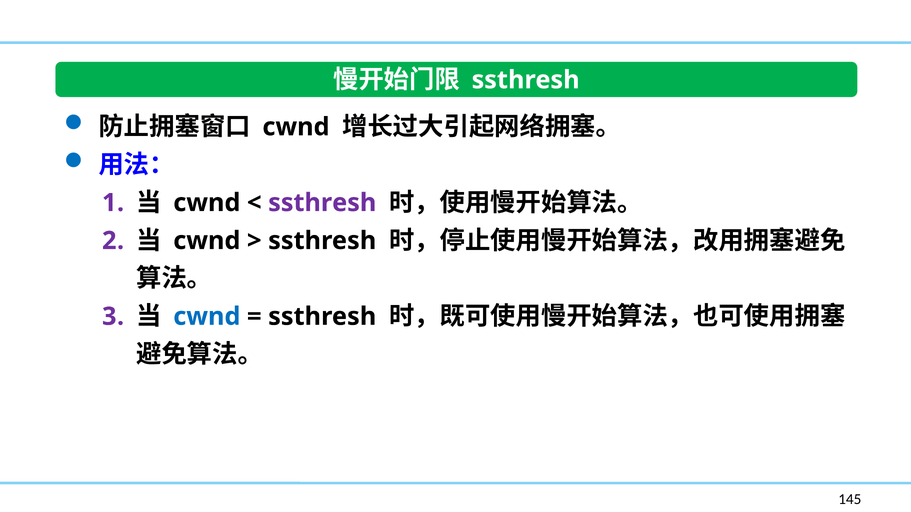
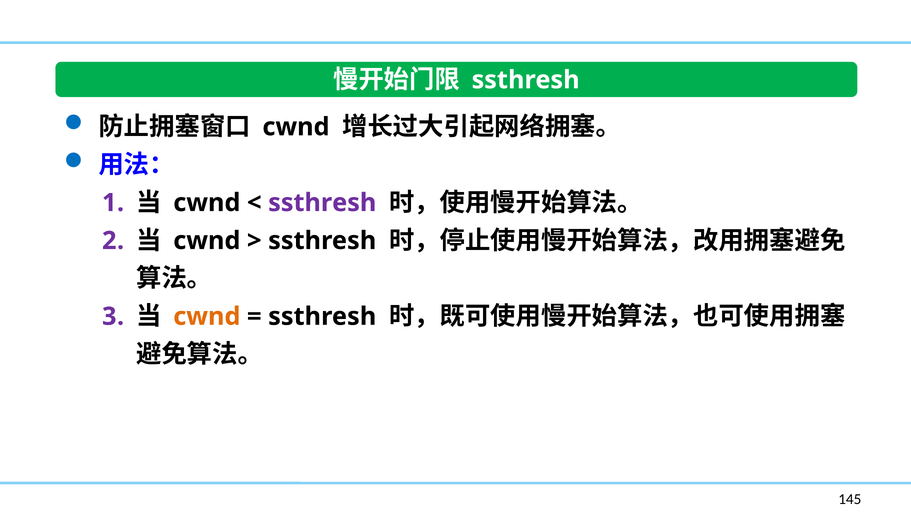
cwnd at (207, 317) colour: blue -> orange
